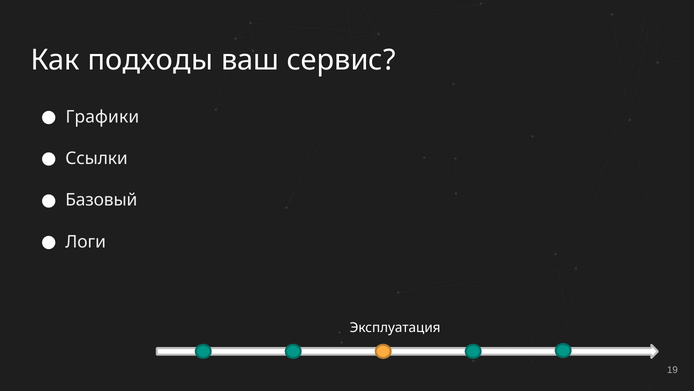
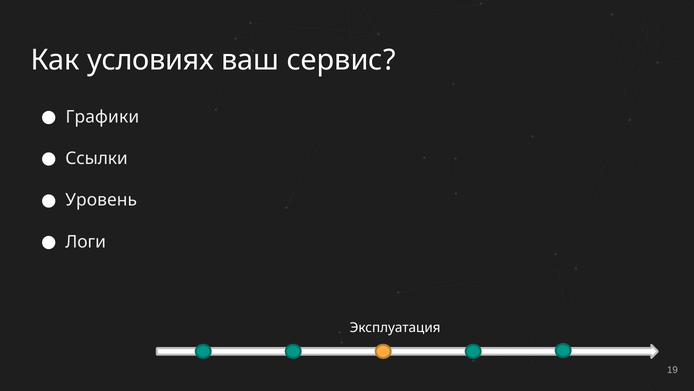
подходы: подходы -> условиях
Базовый: Базовый -> Уровень
